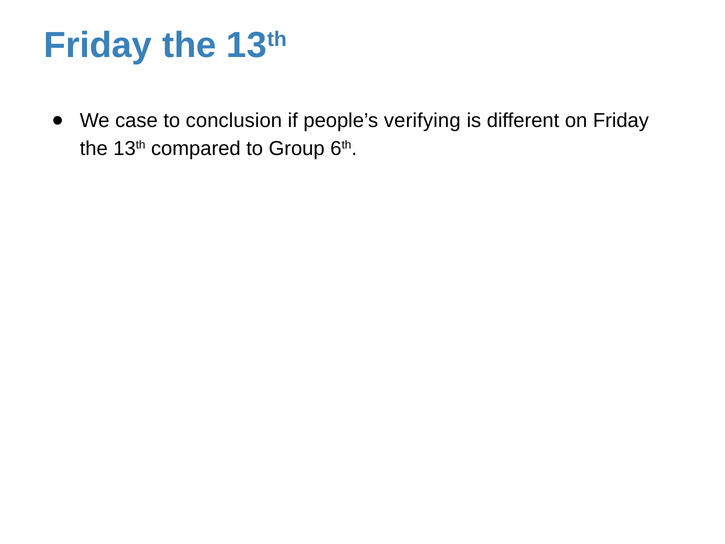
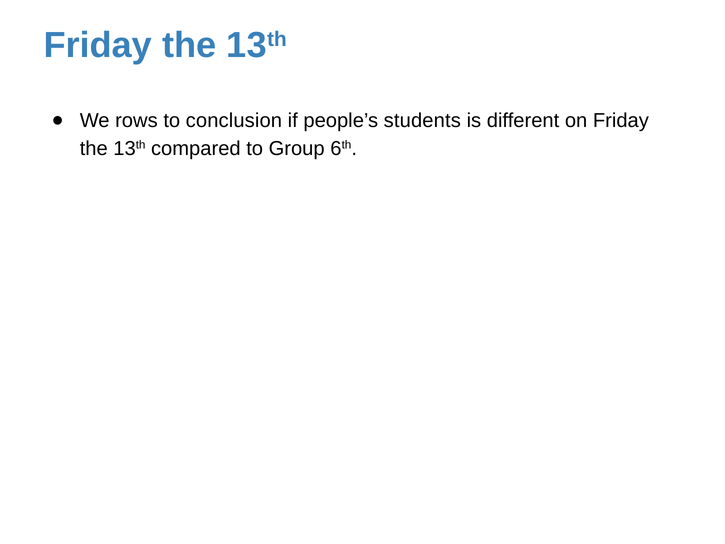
case: case -> rows
verifying: verifying -> students
